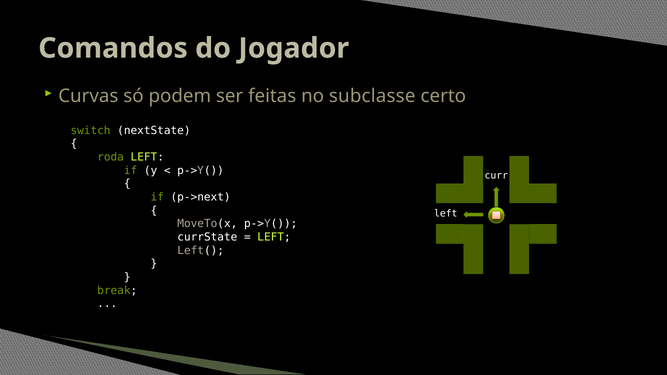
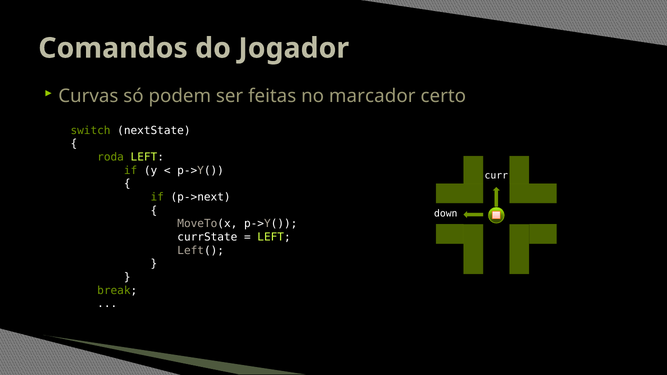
subclasse: subclasse -> marcador
left at (446, 214): left -> down
